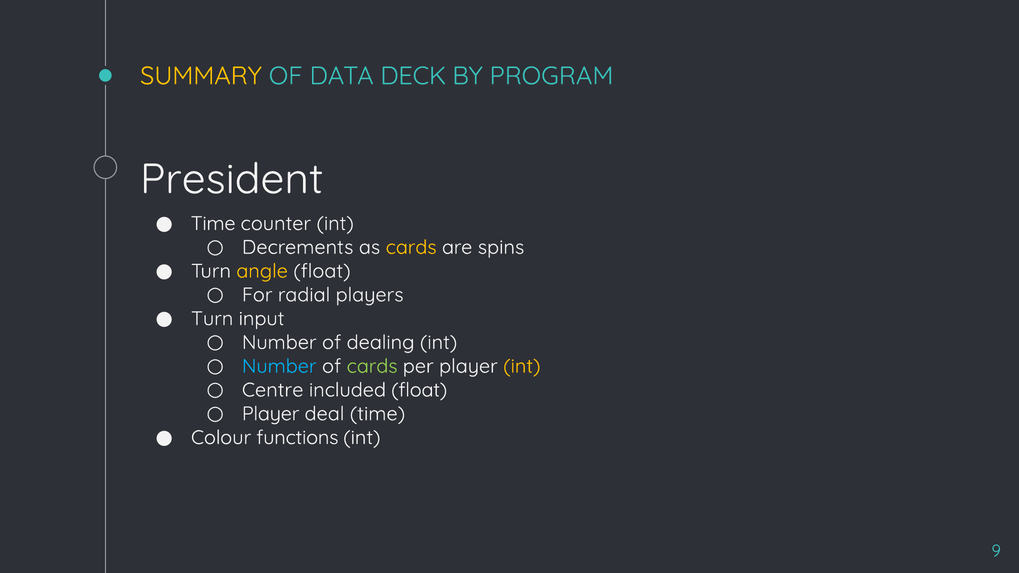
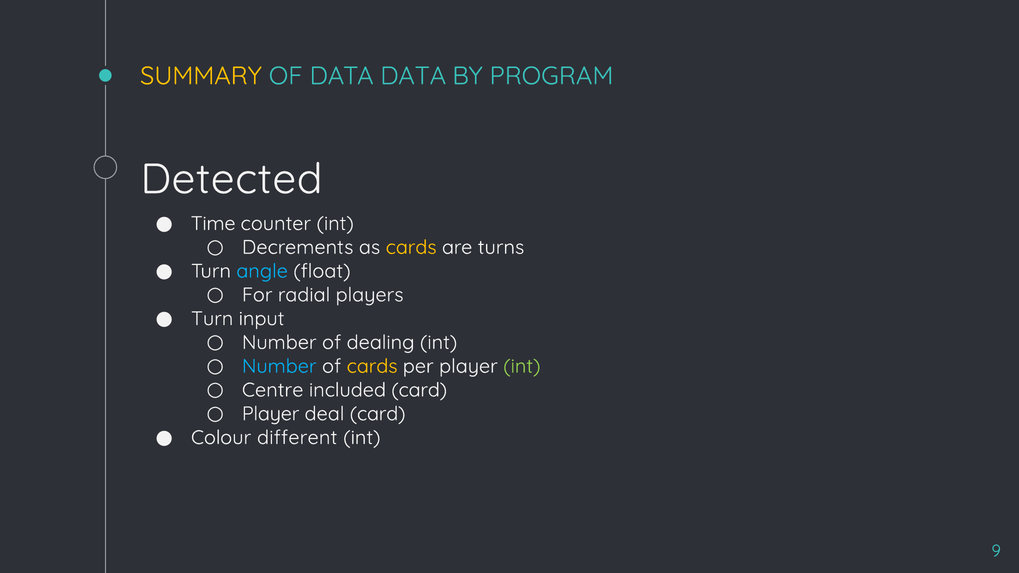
DATA DECK: DECK -> DATA
President: President -> Detected
spins: spins -> turns
angle colour: yellow -> light blue
cards at (372, 366) colour: light green -> yellow
int at (522, 366) colour: yellow -> light green
included float: float -> card
deal time: time -> card
functions: functions -> different
